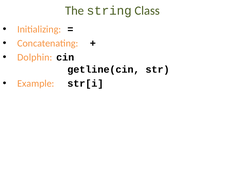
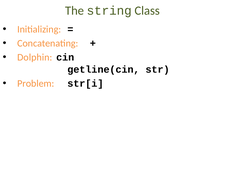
Example: Example -> Problem
